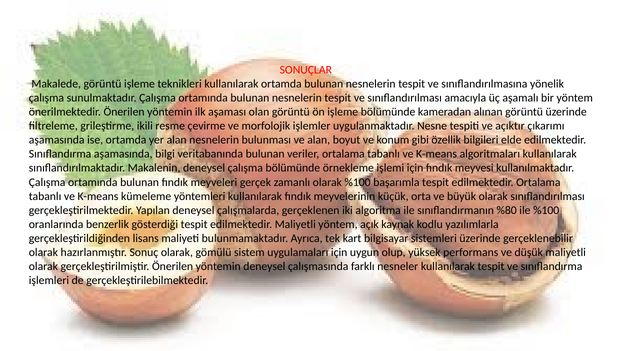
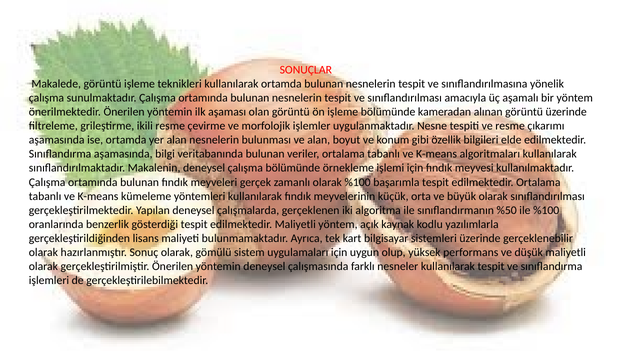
ve açıktır: açıktır -> resme
%80: %80 -> %50
